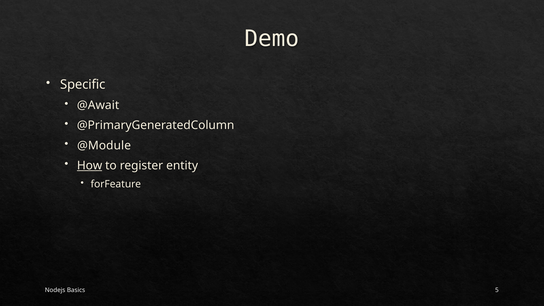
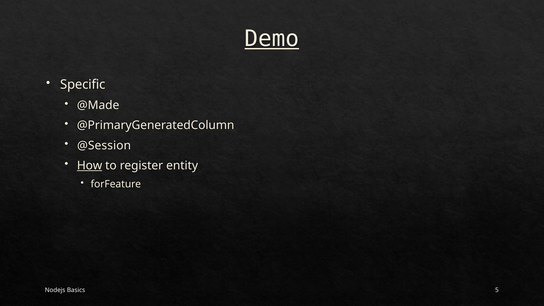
Demo underline: none -> present
@Await: @Await -> @Made
@Module: @Module -> @Session
